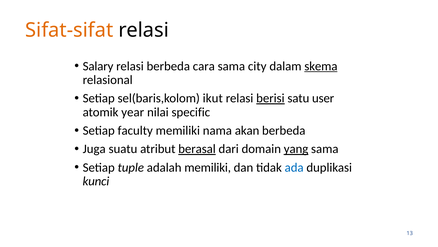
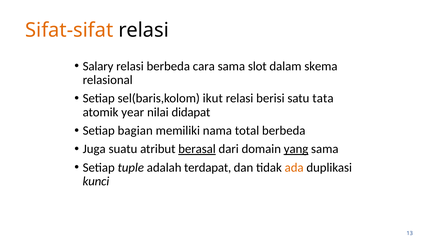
city: city -> slot
skema underline: present -> none
berisi underline: present -> none
user: user -> tata
specific: specific -> didapat
faculty: faculty -> bagian
akan: akan -> total
adalah memiliki: memiliki -> terdapat
ada colour: blue -> orange
